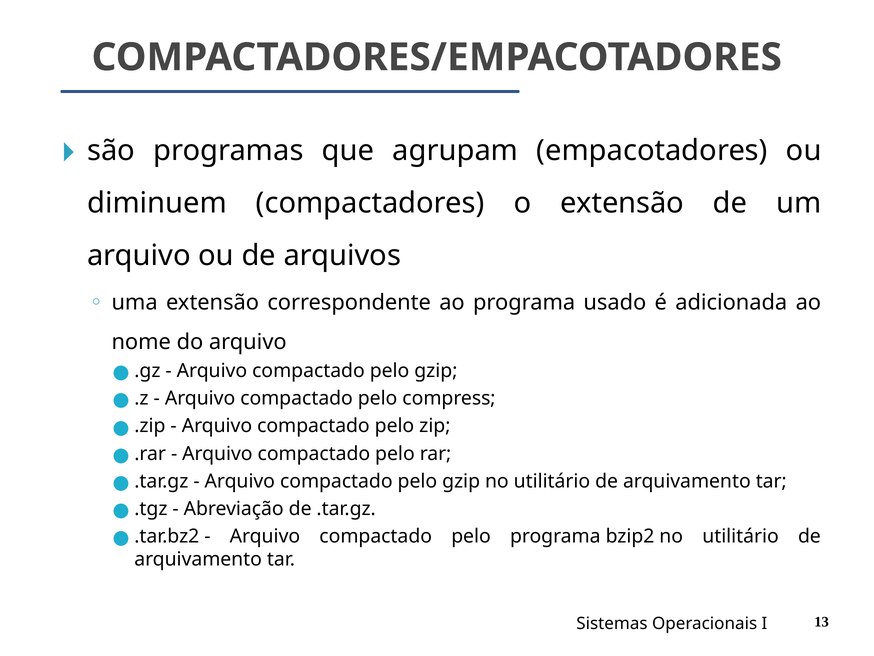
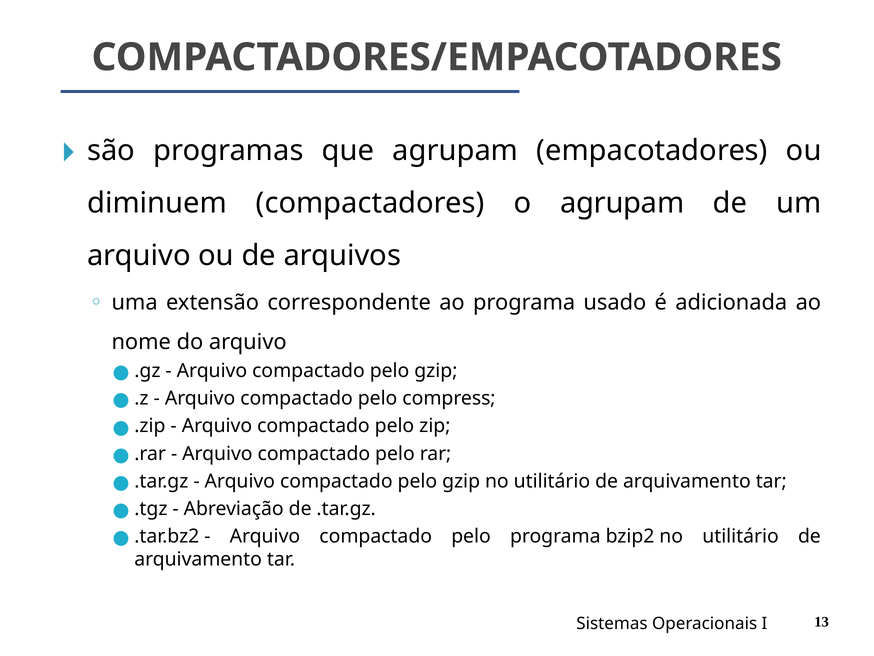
o extensão: extensão -> agrupam
